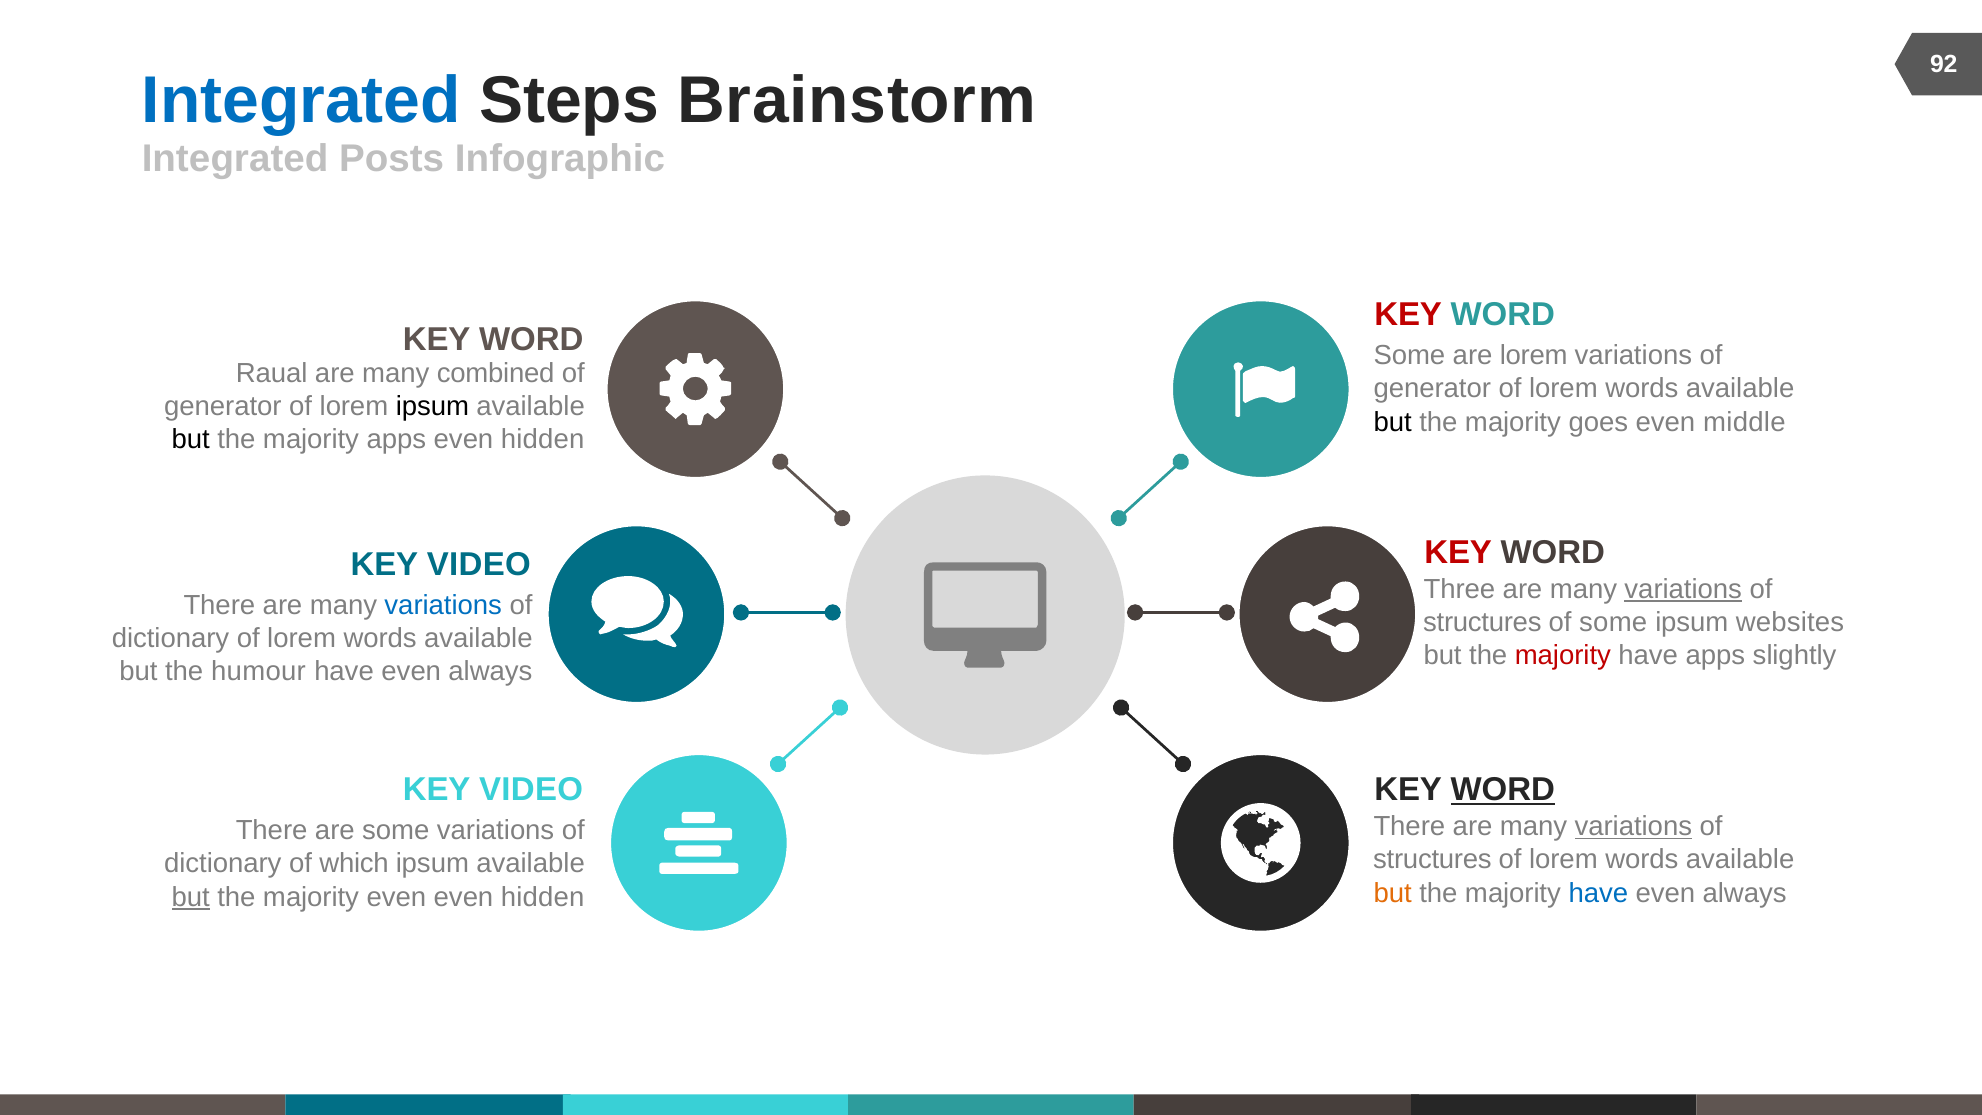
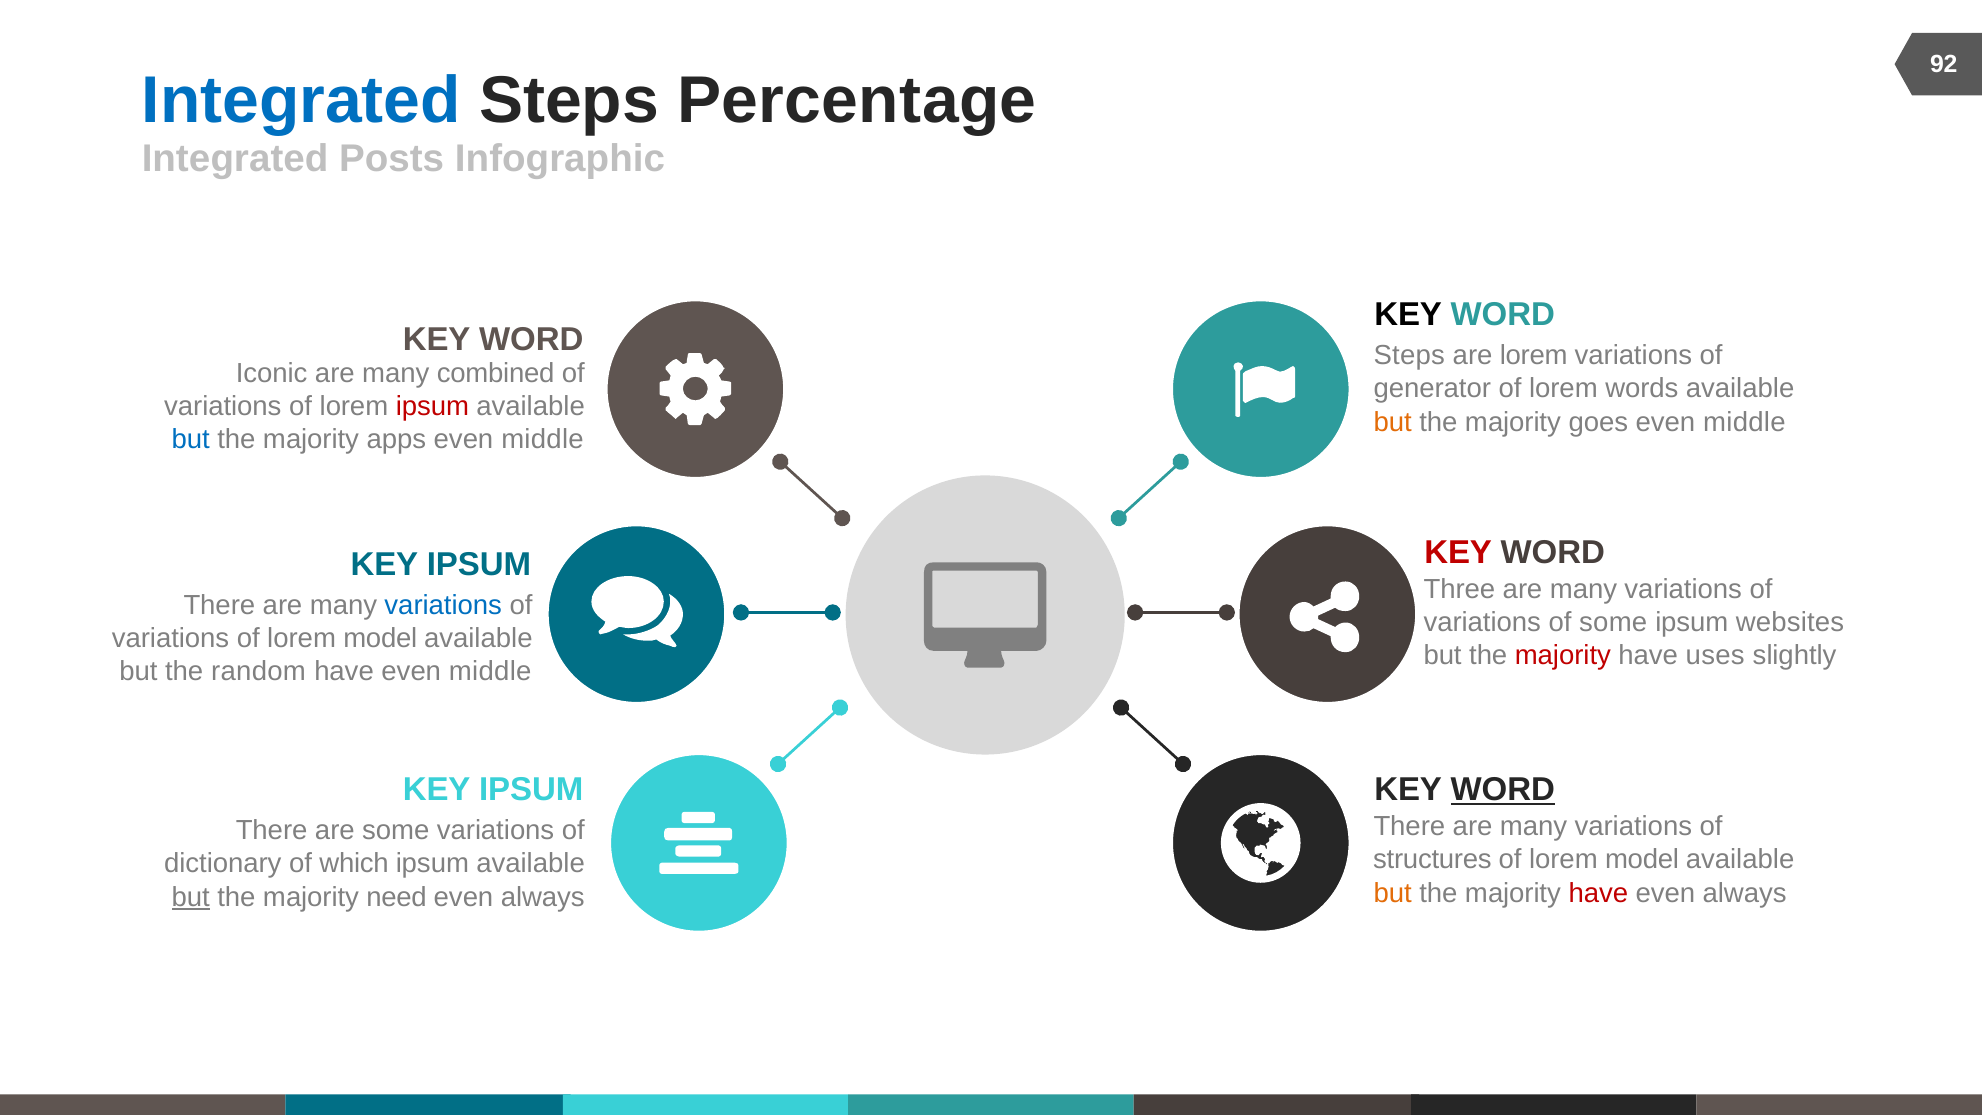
Brainstorm: Brainstorm -> Percentage
KEY at (1408, 315) colour: red -> black
Some at (1409, 356): Some -> Steps
Raual: Raual -> Iconic
generator at (223, 407): generator -> variations
ipsum at (432, 407) colour: black -> red
but at (1393, 422) colour: black -> orange
but at (191, 440) colour: black -> blue
hidden at (543, 440): hidden -> middle
VIDEO at (479, 565): VIDEO -> IPSUM
variations at (1683, 589) underline: present -> none
structures at (1482, 622): structures -> variations
dictionary at (171, 639): dictionary -> variations
words at (380, 639): words -> model
have apps: apps -> uses
humour: humour -> random
always at (490, 672): always -> middle
VIDEO at (531, 789): VIDEO -> IPSUM
variations at (1633, 827) underline: present -> none
words at (1642, 860): words -> model
have at (1598, 893) colour: blue -> red
majority even: even -> need
hidden at (543, 897): hidden -> always
